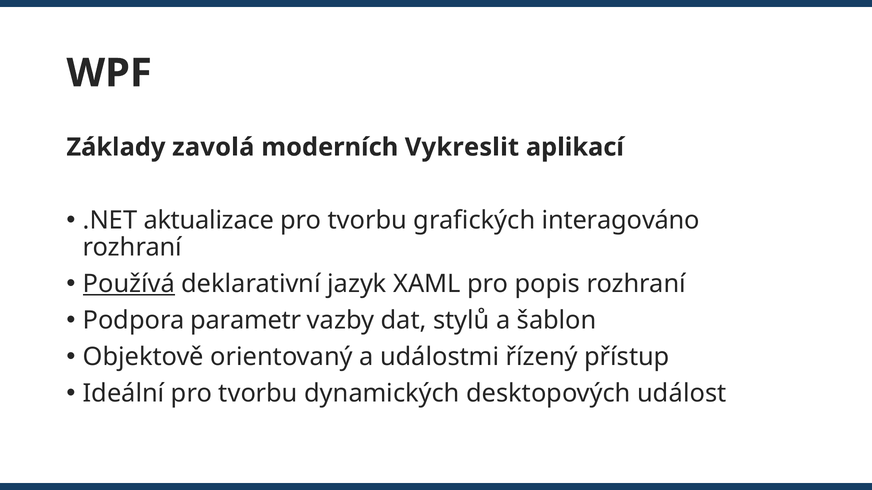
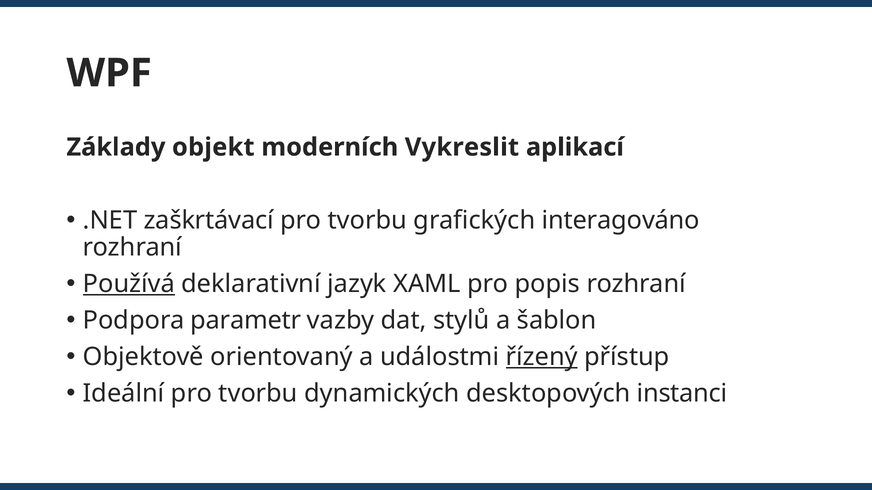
zavolá: zavolá -> objekt
aktualizace: aktualizace -> zaškrtávací
řízený underline: none -> present
událost: událost -> instanci
